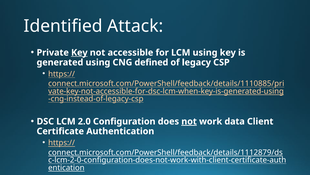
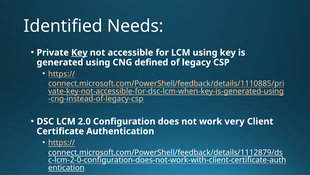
Attack: Attack -> Needs
not at (189, 121) underline: present -> none
data: data -> very
